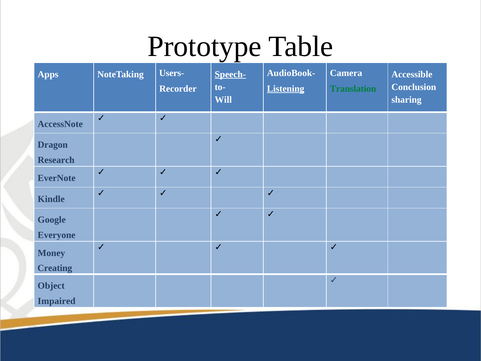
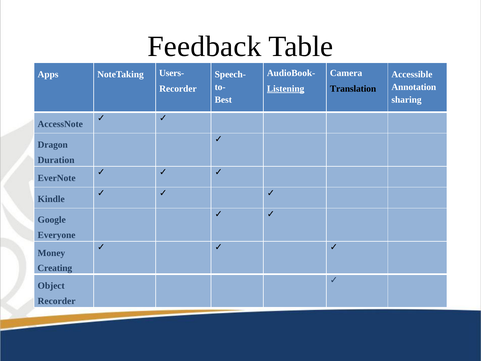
Prototype: Prototype -> Feedback
Speech- underline: present -> none
Conclusion: Conclusion -> Annotation
Translation colour: green -> black
Will: Will -> Best
Research: Research -> Duration
Impaired at (57, 301): Impaired -> Recorder
